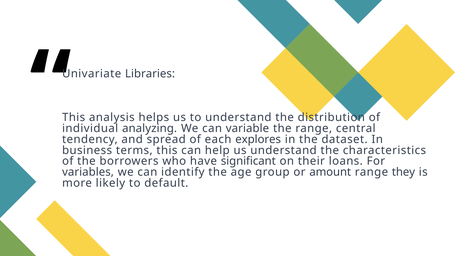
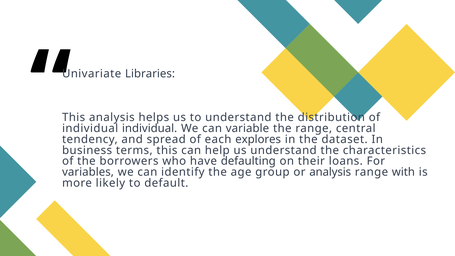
analyzing at (150, 128): analyzing -> individual
significant: significant -> defaulting
or amount: amount -> analysis
they: they -> with
